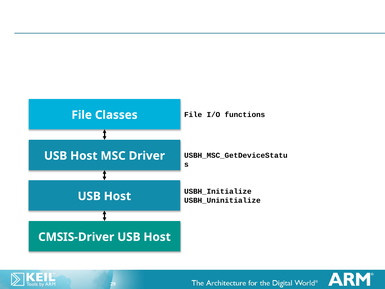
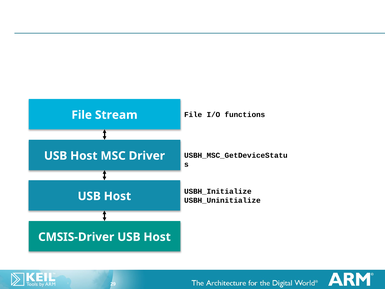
Classes: Classes -> Stream
